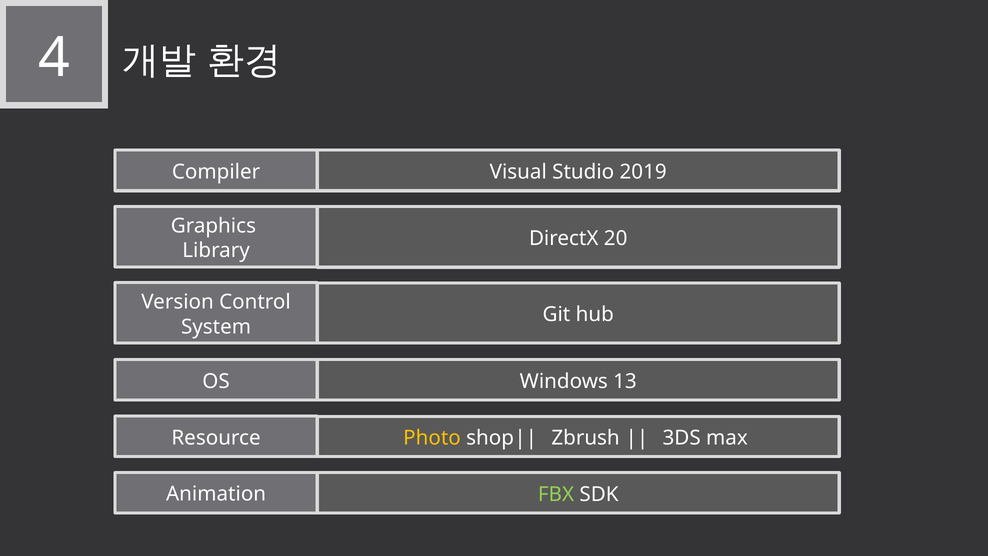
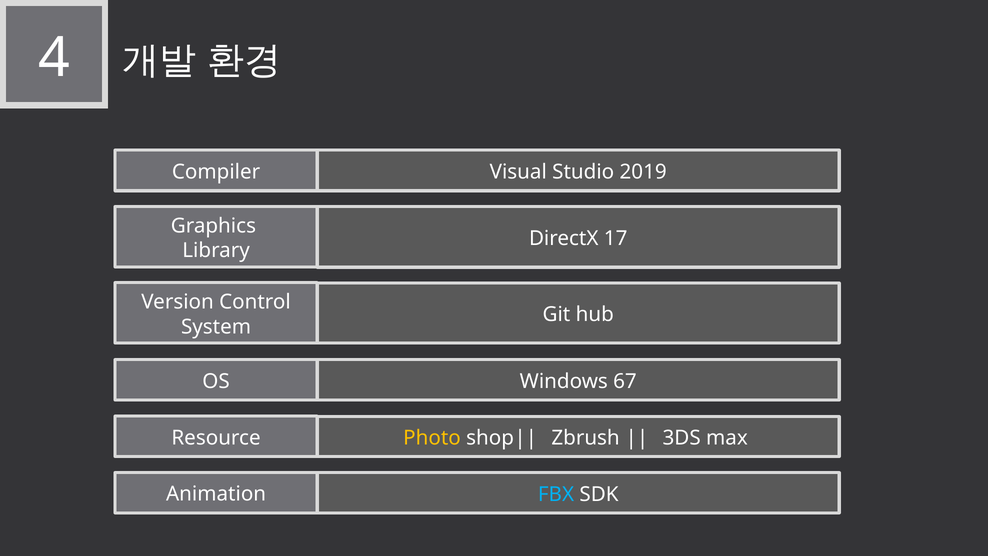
20: 20 -> 17
13: 13 -> 67
FBX colour: light green -> light blue
